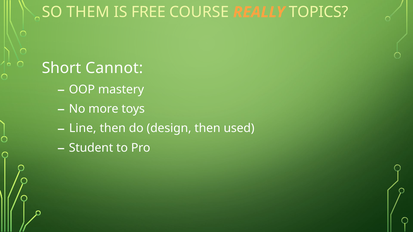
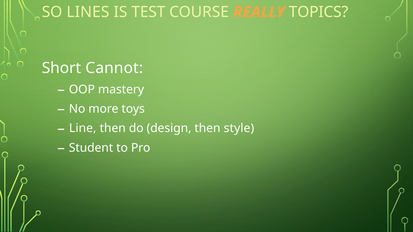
THEM: THEM -> LINES
FREE: FREE -> TEST
used: used -> style
